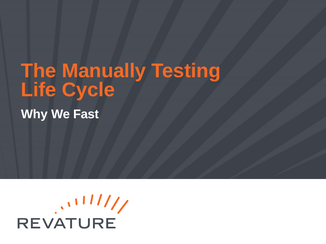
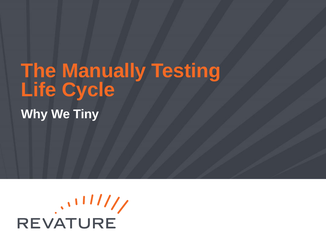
Fast: Fast -> Tiny
